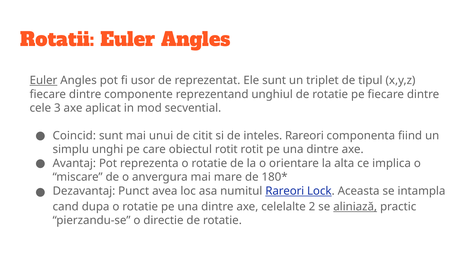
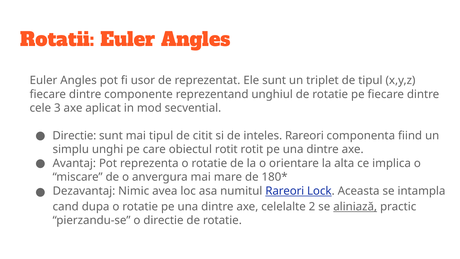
Euler at (43, 80) underline: present -> none
Coincid at (74, 136): Coincid -> Directie
mai unui: unui -> tipul
Punct: Punct -> Nimic
